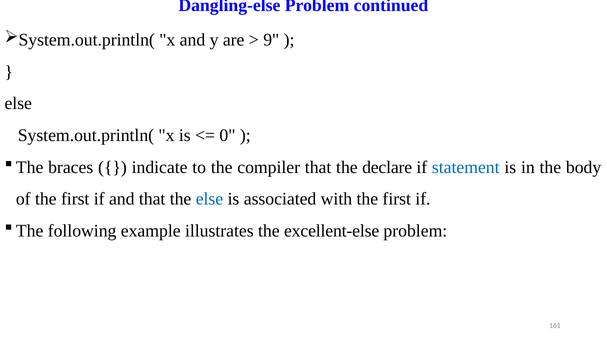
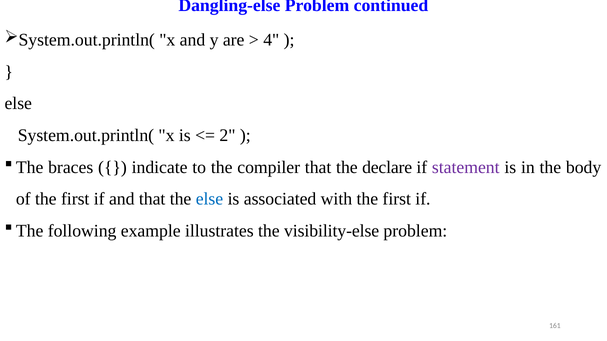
9: 9 -> 4
0: 0 -> 2
statement colour: blue -> purple
excellent-else: excellent-else -> visibility-else
